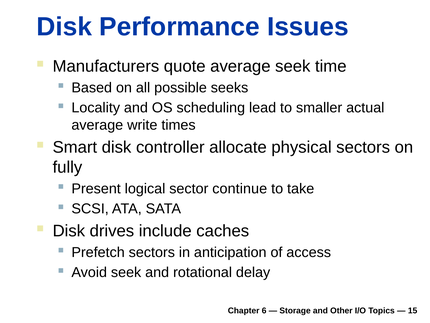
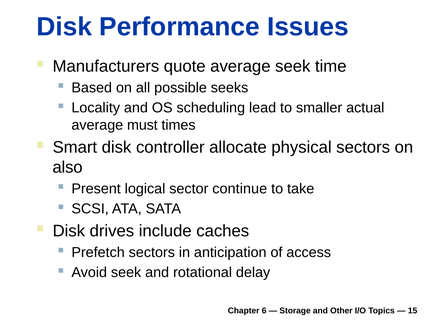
write: write -> must
fully: fully -> also
